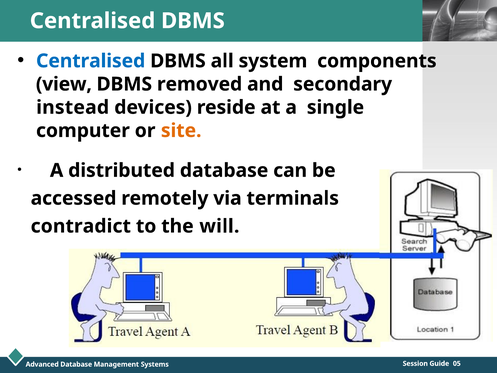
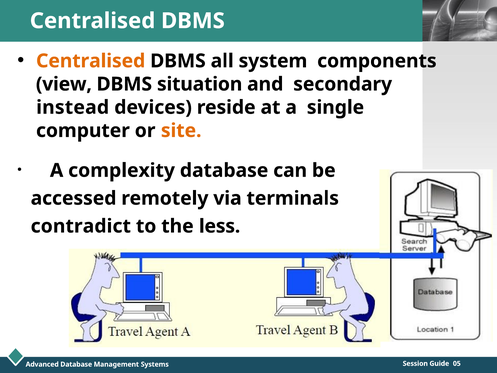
Centralised at (91, 61) colour: blue -> orange
removed: removed -> situation
distributed: distributed -> complexity
will: will -> less
